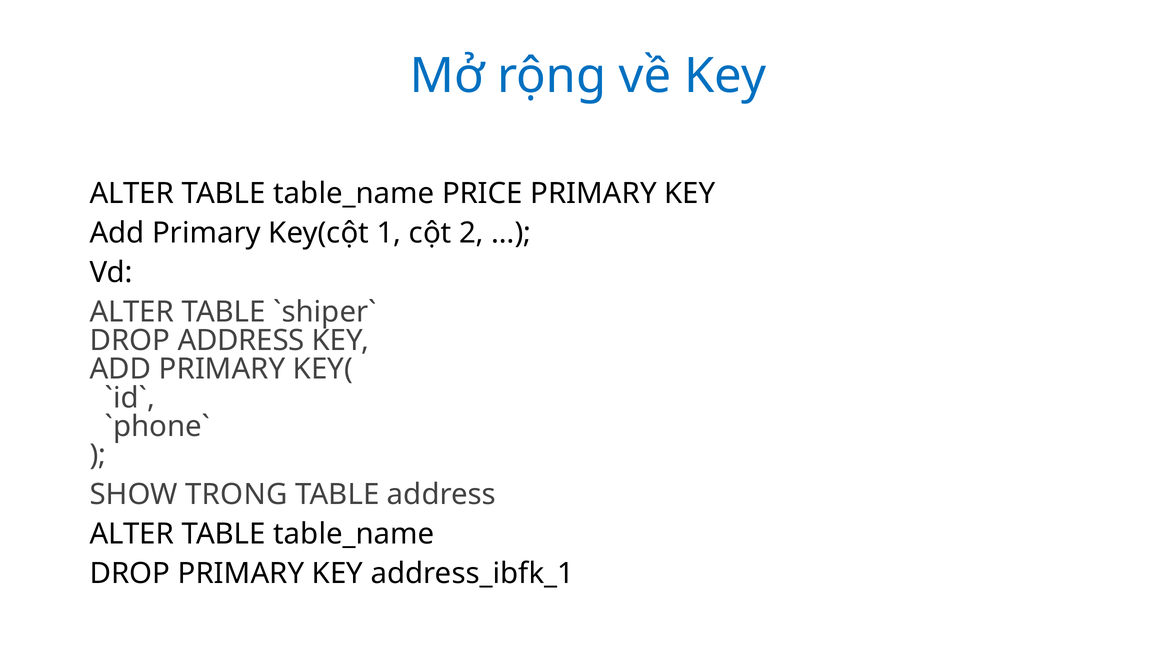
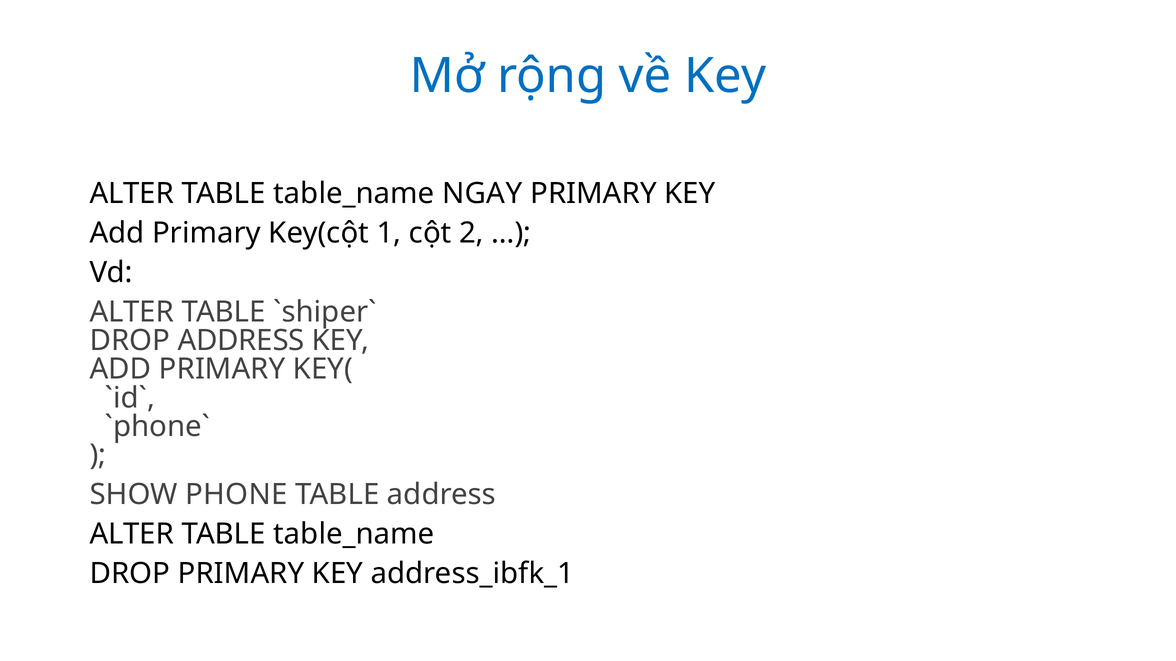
PRICE: PRICE -> NGAY
TRONG: TRONG -> PHONE
